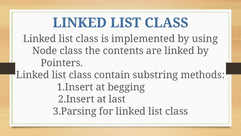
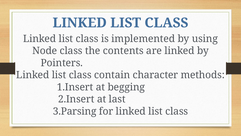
substring: substring -> character
